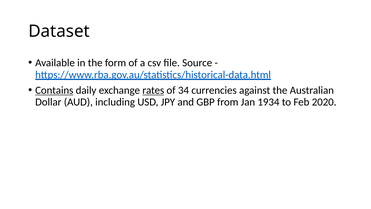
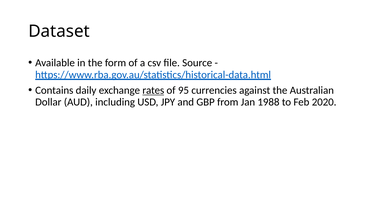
Contains underline: present -> none
34: 34 -> 95
1934: 1934 -> 1988
